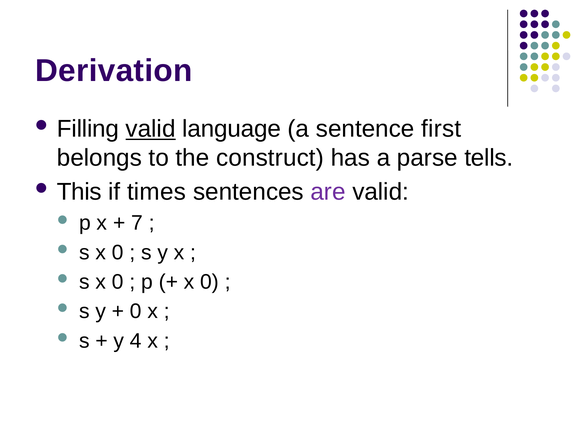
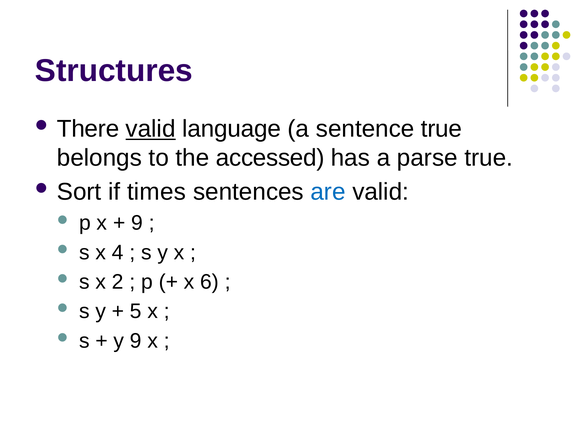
Derivation: Derivation -> Structures
Filling: Filling -> There
sentence first: first -> true
construct: construct -> accessed
parse tells: tells -> true
This: This -> Sort
are colour: purple -> blue
7 at (137, 223): 7 -> 9
0 at (118, 253): 0 -> 4
0 at (118, 282): 0 -> 2
0 at (210, 282): 0 -> 6
0 at (136, 312): 0 -> 5
y 4: 4 -> 9
